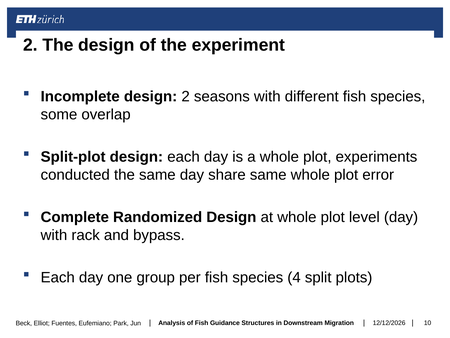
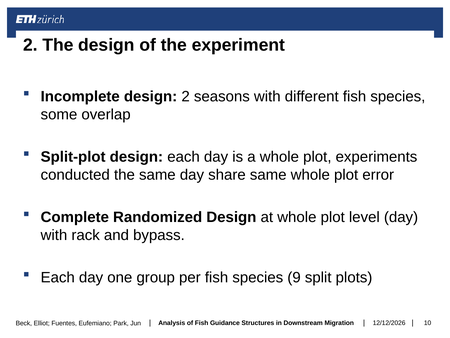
4: 4 -> 9
